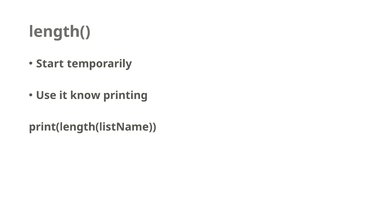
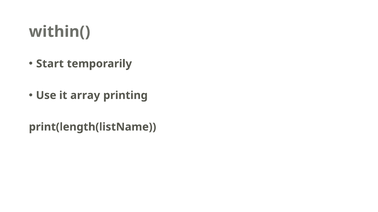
length(: length( -> within(
know: know -> array
